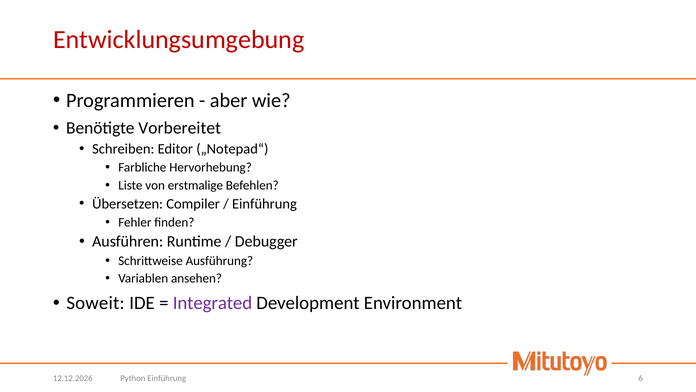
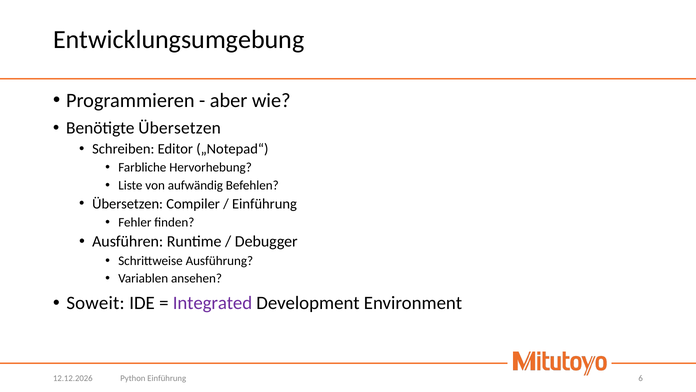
Entwicklungsumgebung colour: red -> black
Benötigte Vorbereitet: Vorbereitet -> Übersetzen
erstmalige: erstmalige -> aufwändig
